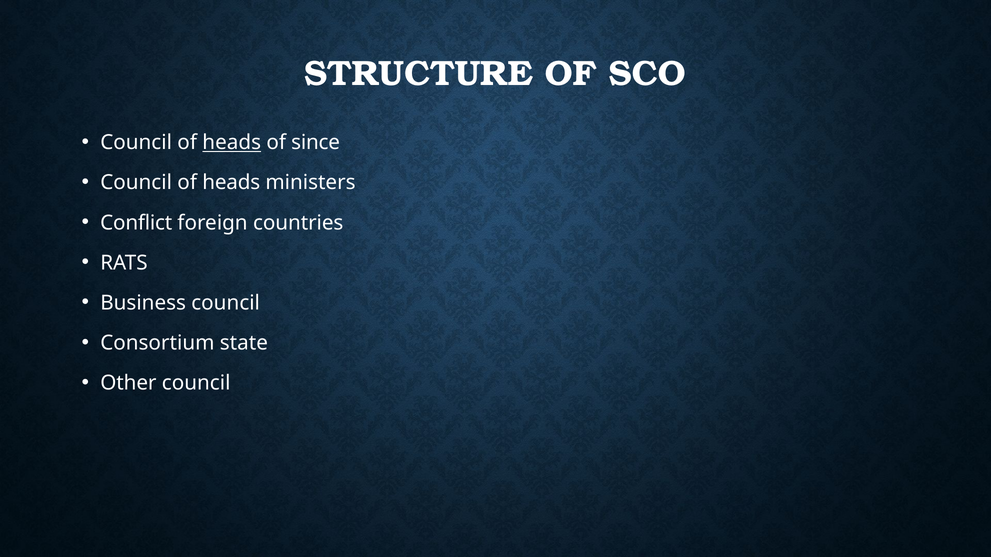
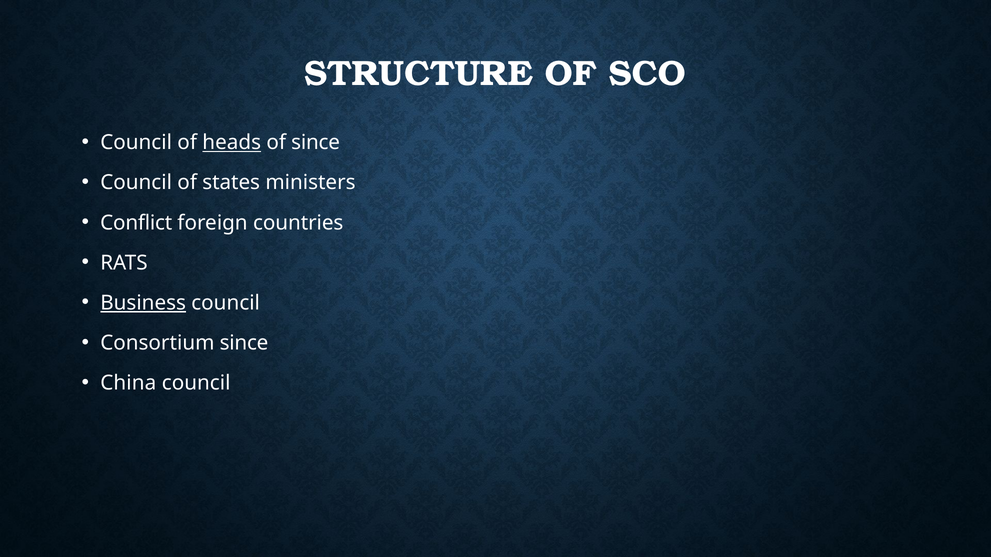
heads at (231, 183): heads -> states
Business underline: none -> present
Consortium state: state -> since
Other: Other -> China
